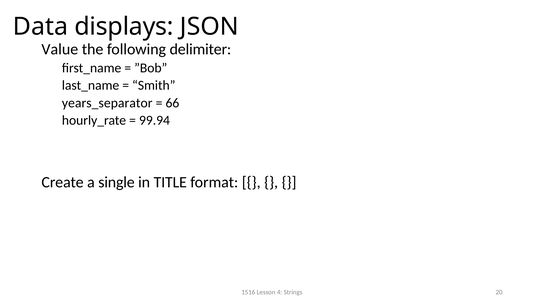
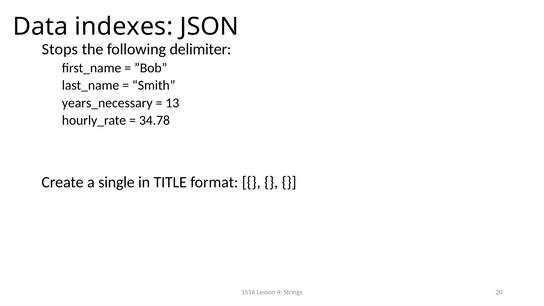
displays: displays -> indexes
Value: Value -> Stops
years_separator: years_separator -> years_necessary
66: 66 -> 13
99.94: 99.94 -> 34.78
